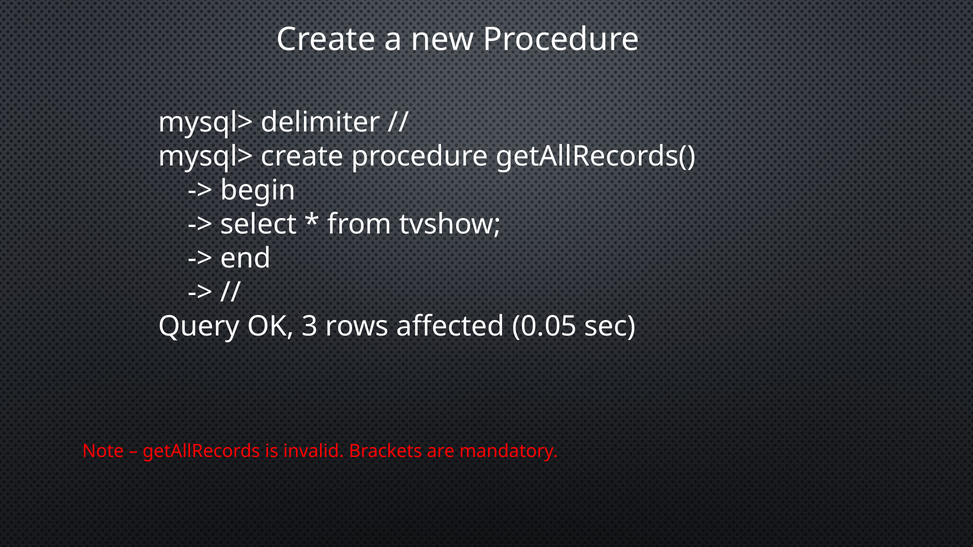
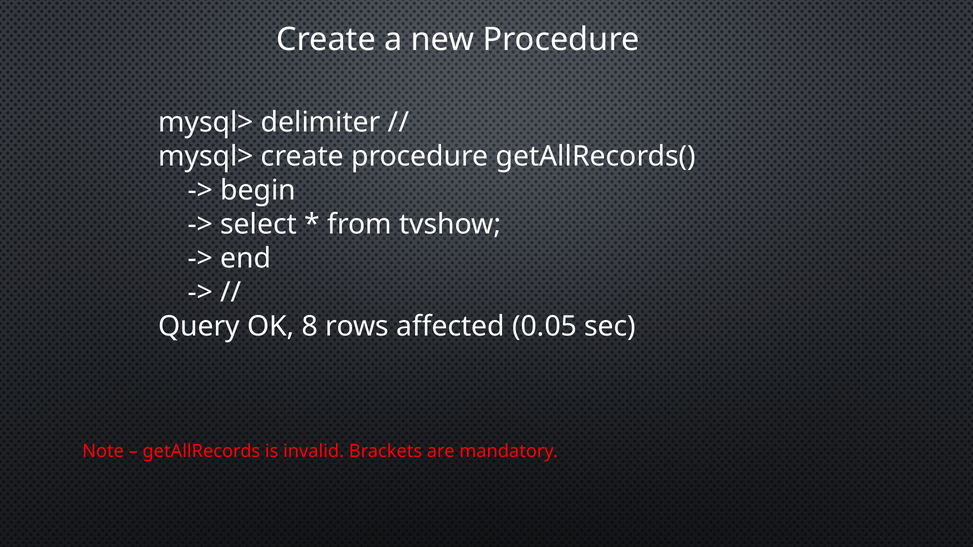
3: 3 -> 8
